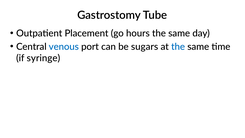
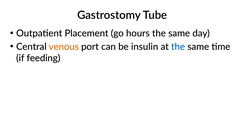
venous colour: blue -> orange
sugars: sugars -> insulin
syringe: syringe -> feeding
